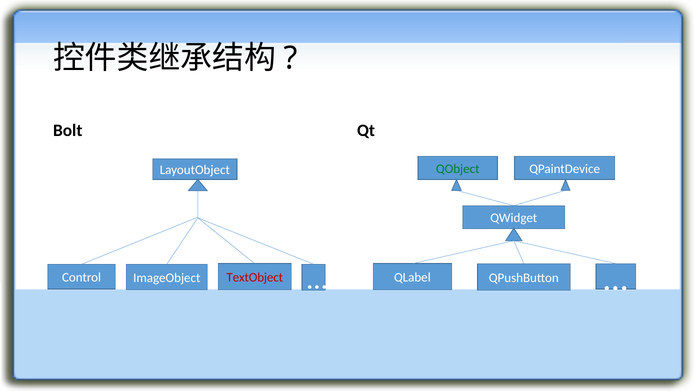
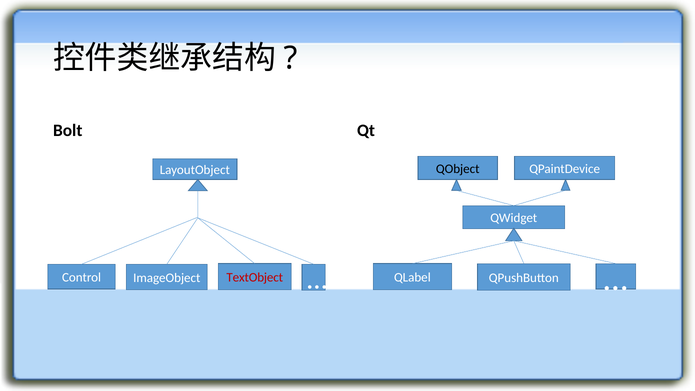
QObject colour: green -> black
